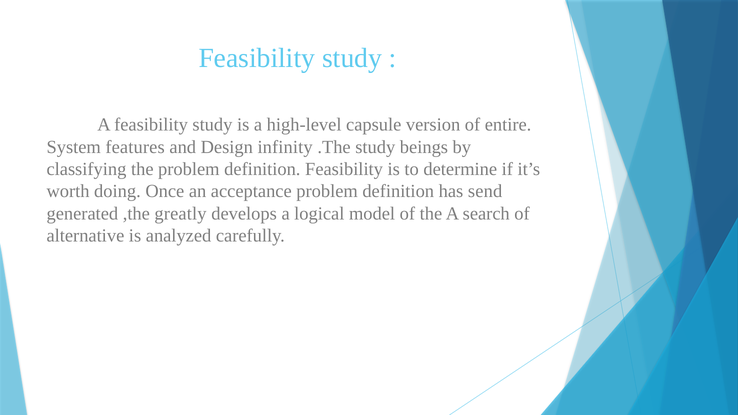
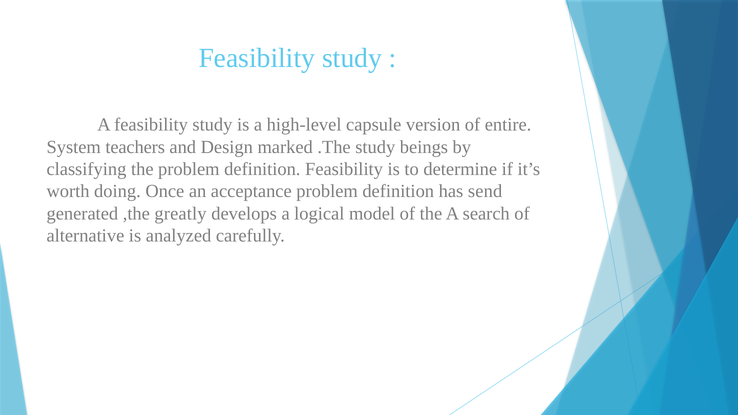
features: features -> teachers
infinity: infinity -> marked
